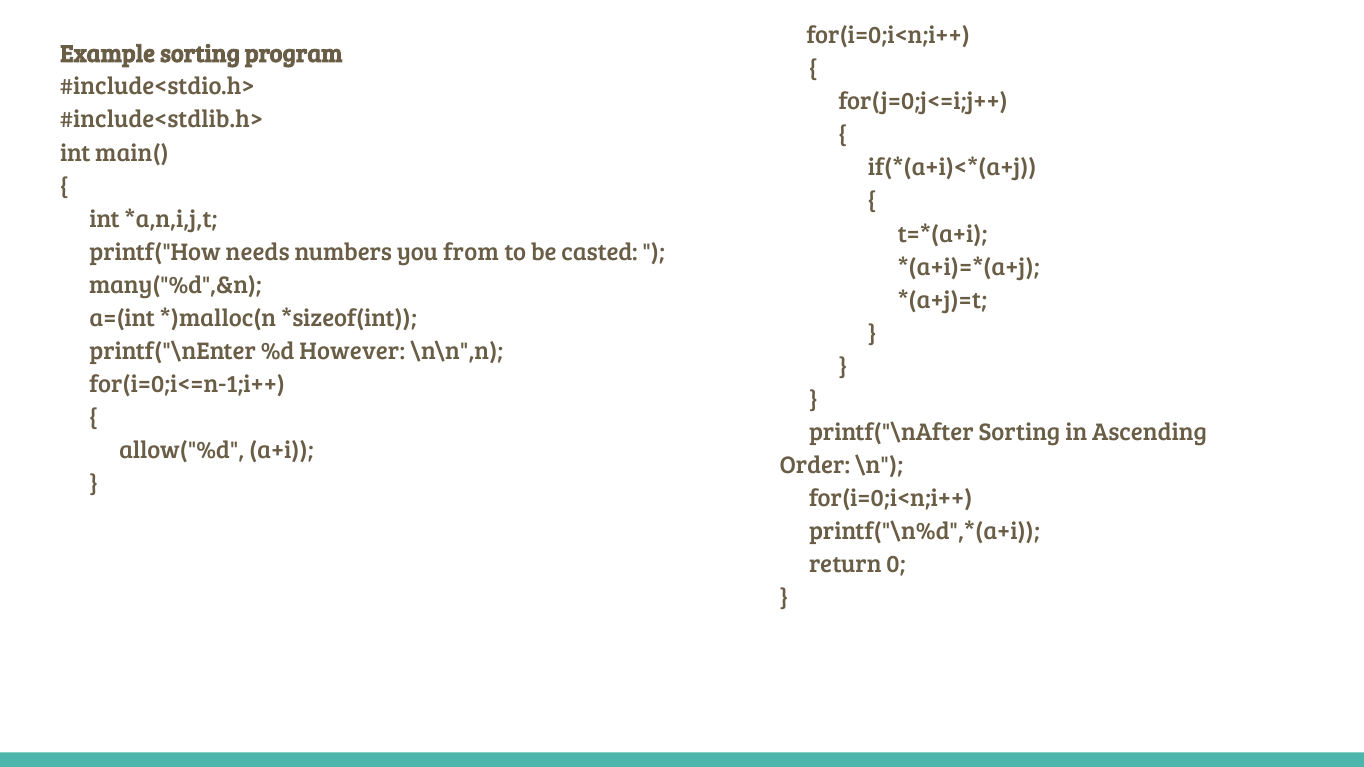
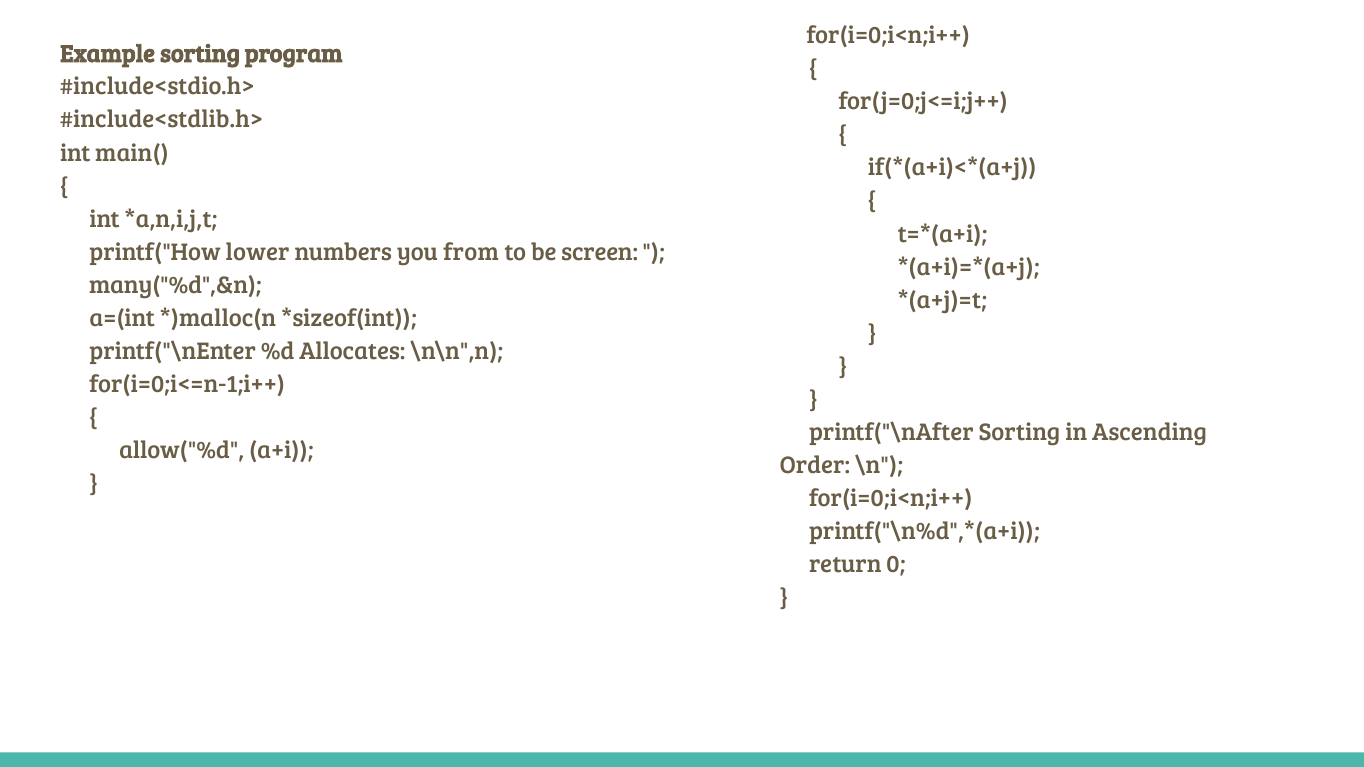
needs: needs -> lower
casted: casted -> screen
However: However -> Allocates
